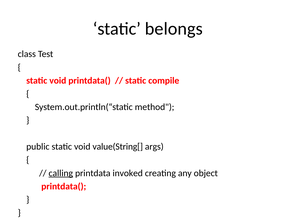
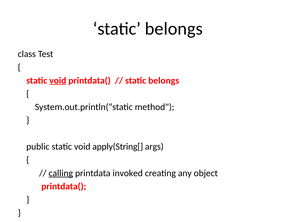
void at (58, 81) underline: none -> present
compile at (164, 81): compile -> belongs
value(String[: value(String[ -> apply(String[
